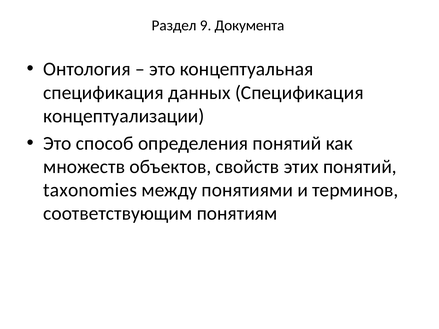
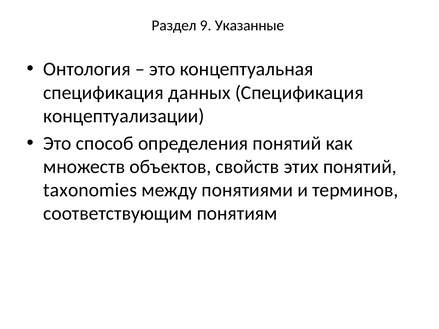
Документа: Документа -> Указанные
